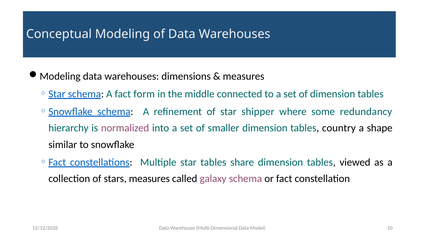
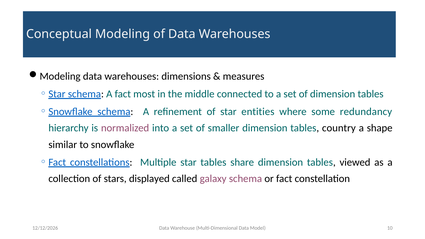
form: form -> most
shipper: shipper -> entities
stars measures: measures -> displayed
